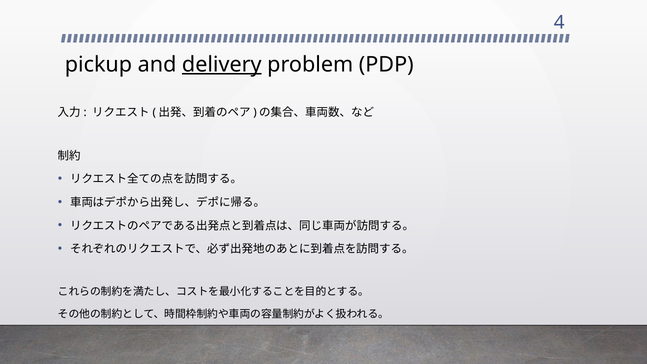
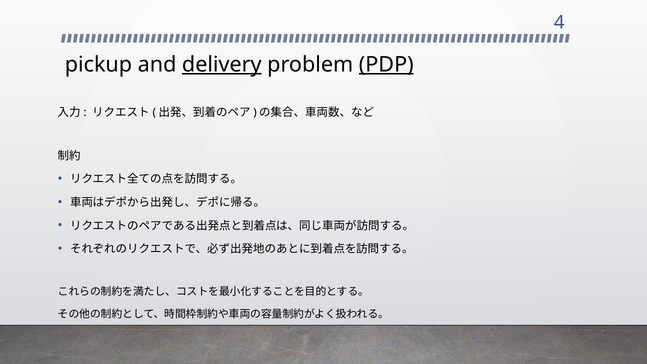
PDP underline: none -> present
